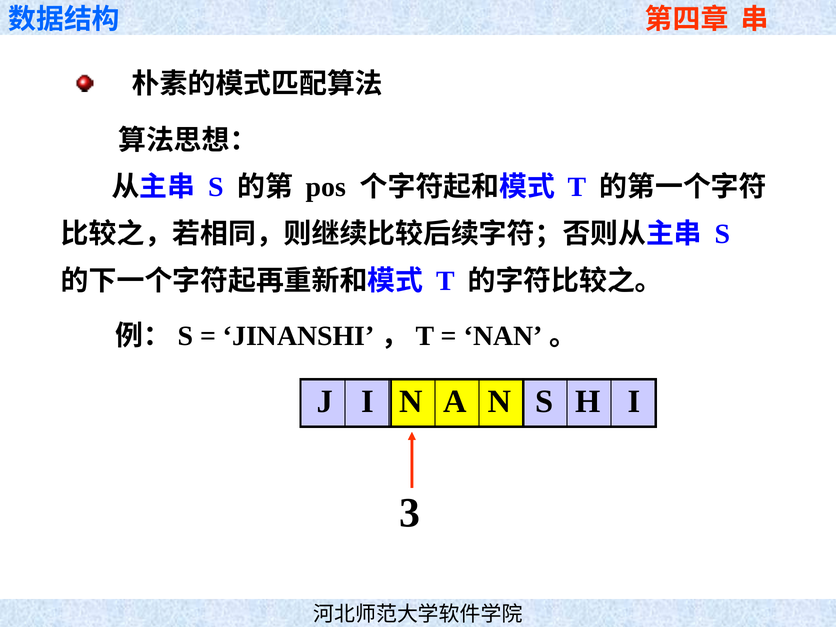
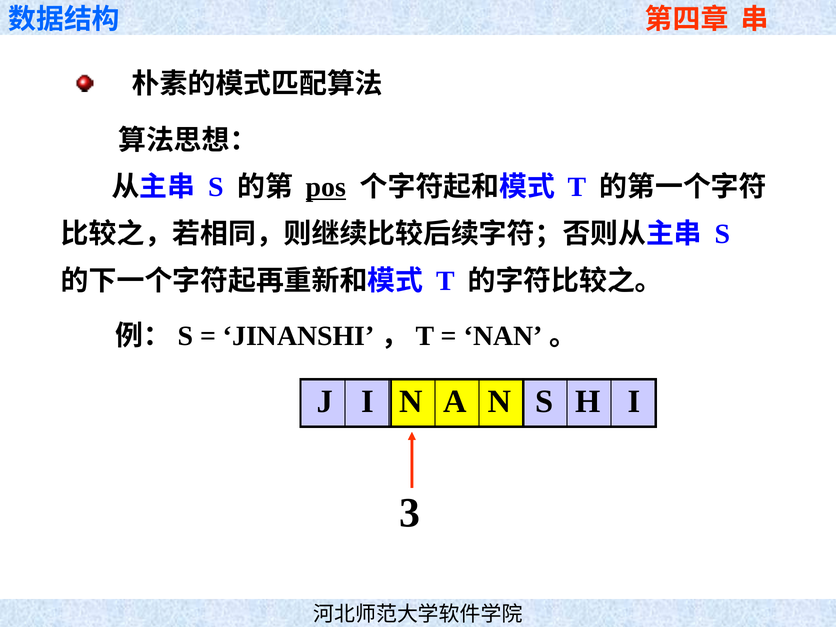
pos underline: none -> present
